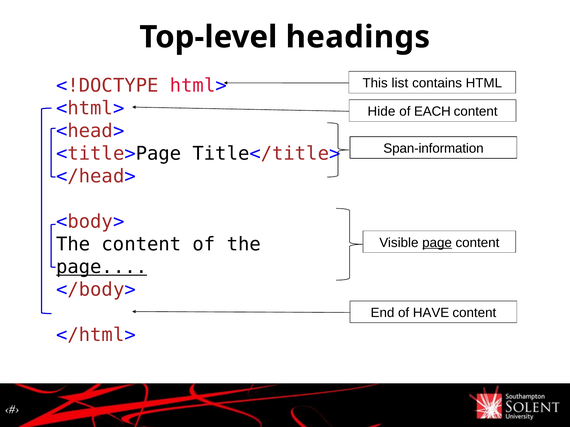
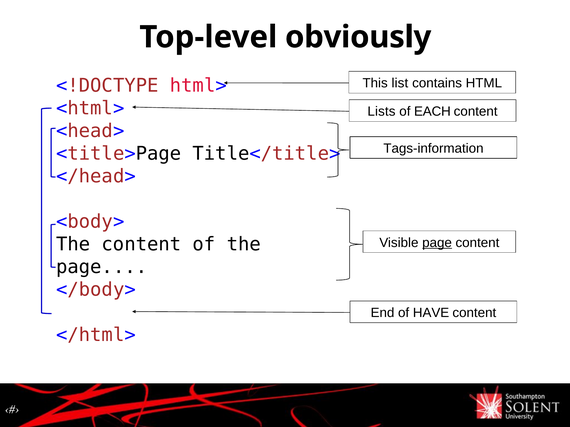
headings: headings -> obviously
Hide: Hide -> Lists
Span-information: Span-information -> Tags-information
page at (102, 267) underline: present -> none
